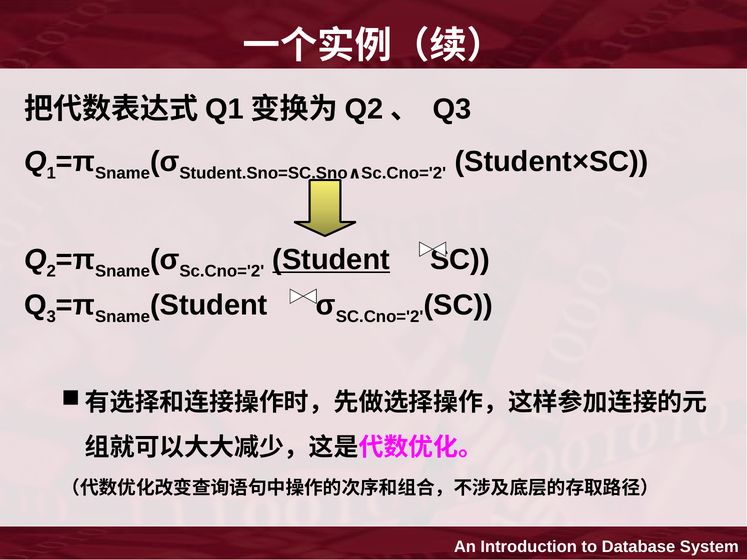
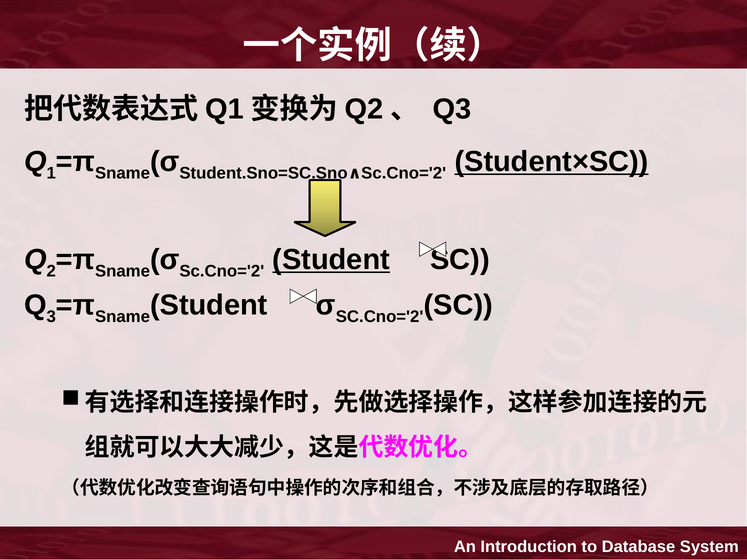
Student×SC underline: none -> present
